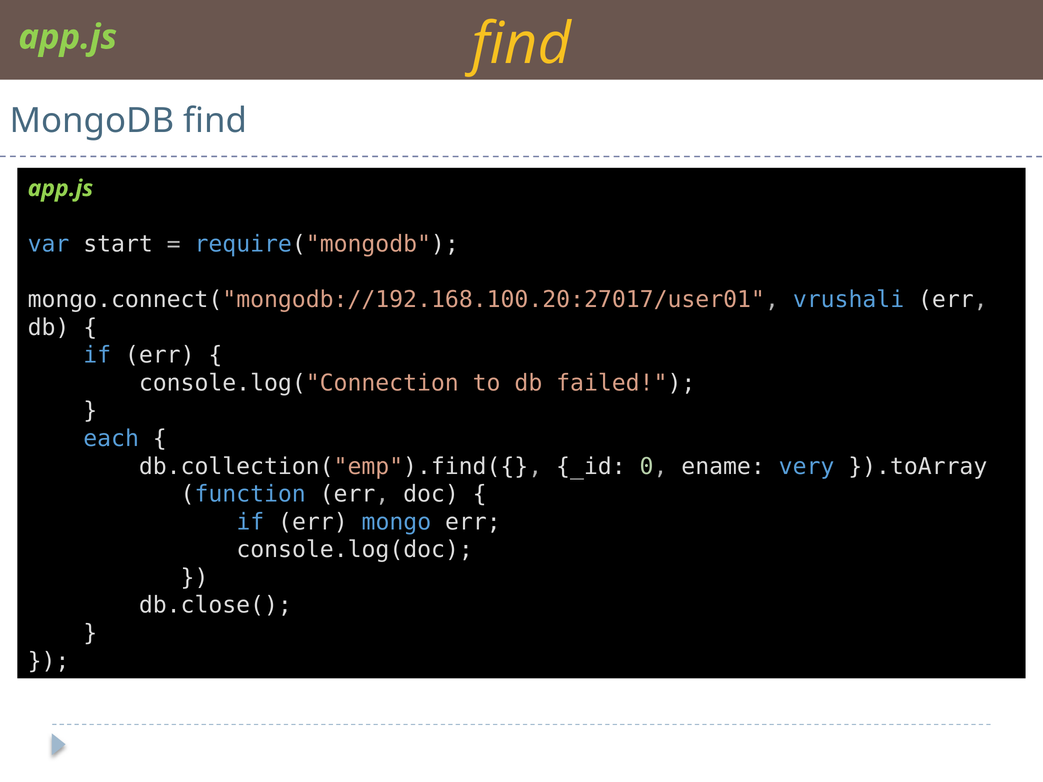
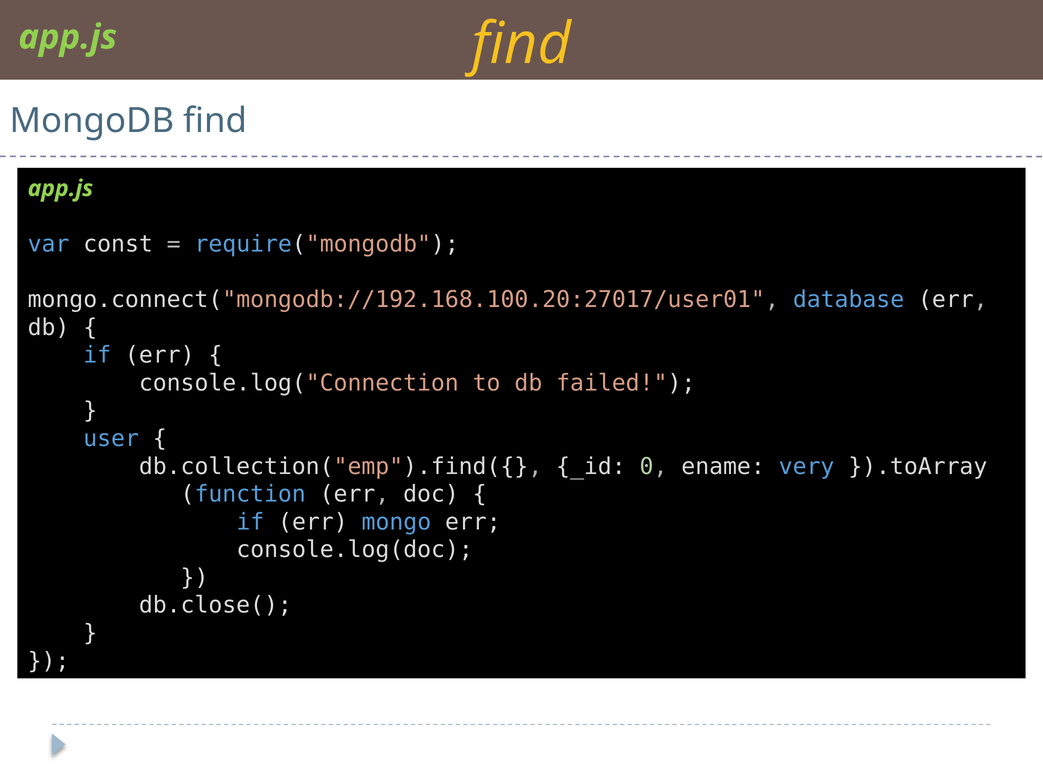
start: start -> const
vrushali: vrushali -> database
each: each -> user
